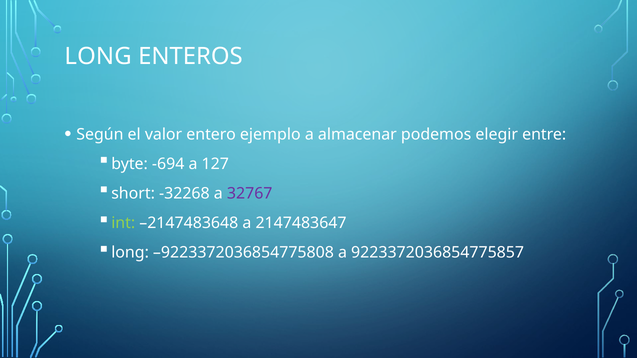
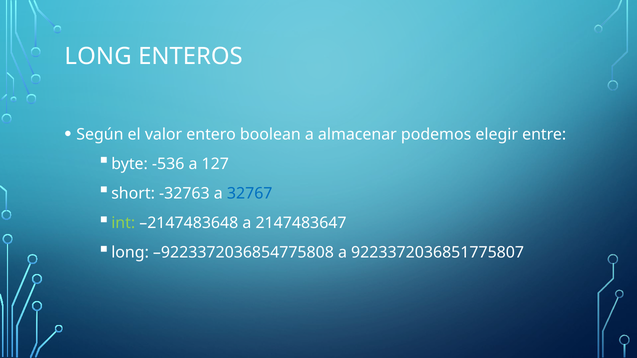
ejemplo: ejemplo -> boolean
-694: -694 -> -536
-32268: -32268 -> -32763
32767 colour: purple -> blue
9223372036854775857: 9223372036854775857 -> 9223372036851775807
